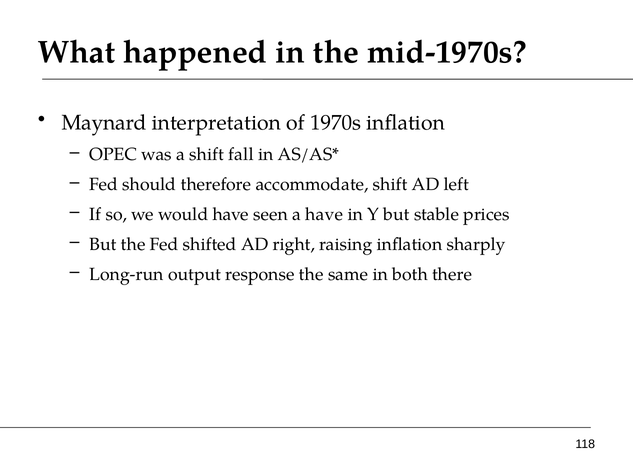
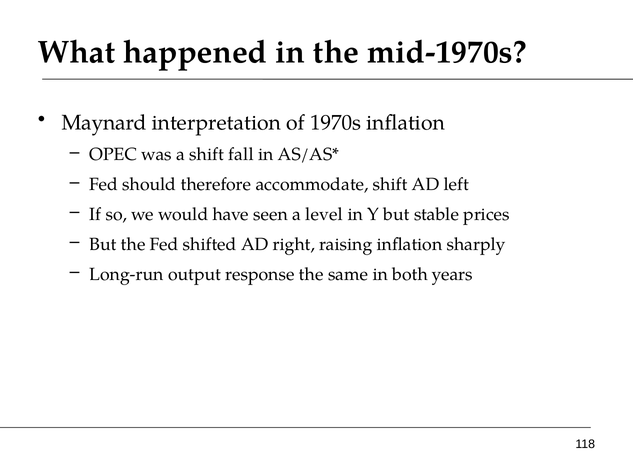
a have: have -> level
there: there -> years
